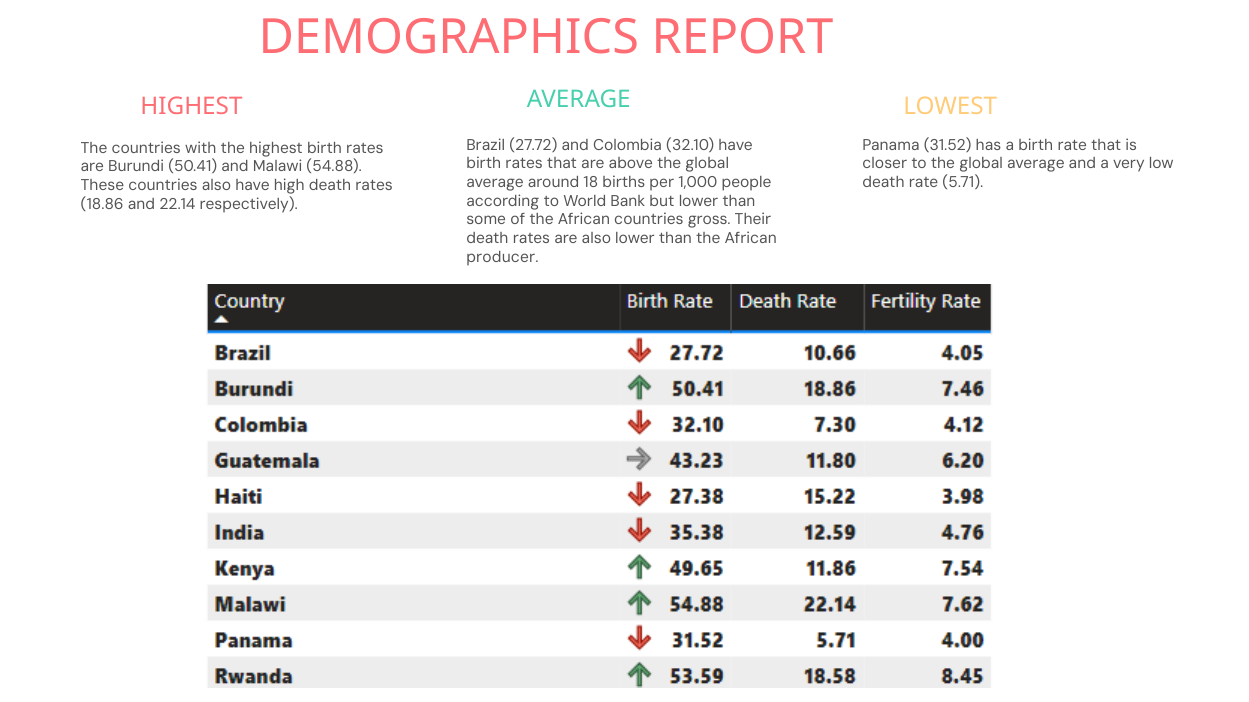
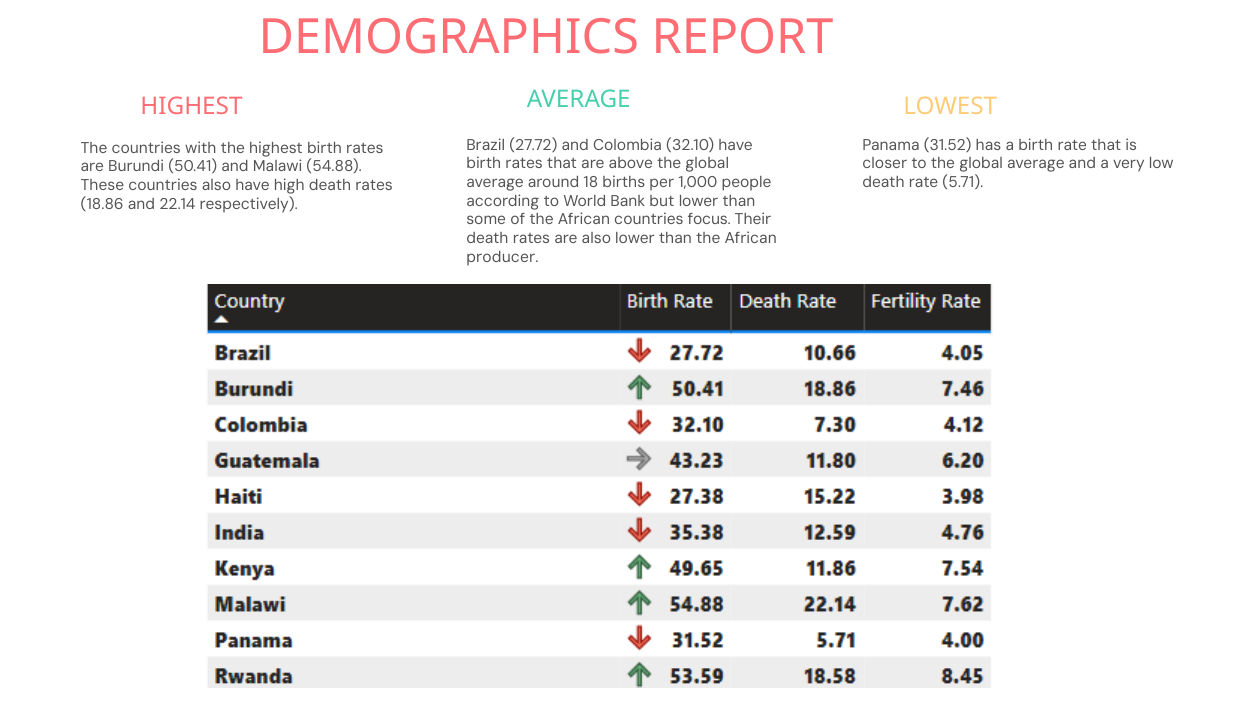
gross: gross -> focus
